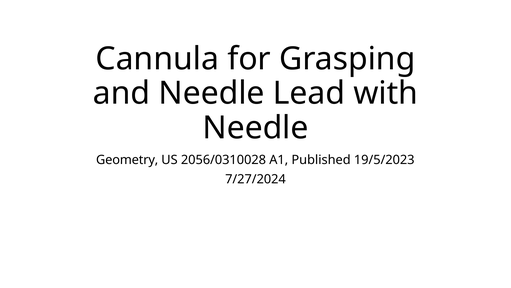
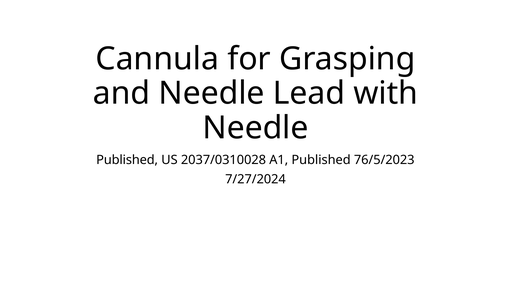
Geometry at (127, 160): Geometry -> Published
2056/0310028: 2056/0310028 -> 2037/0310028
19/5/2023: 19/5/2023 -> 76/5/2023
